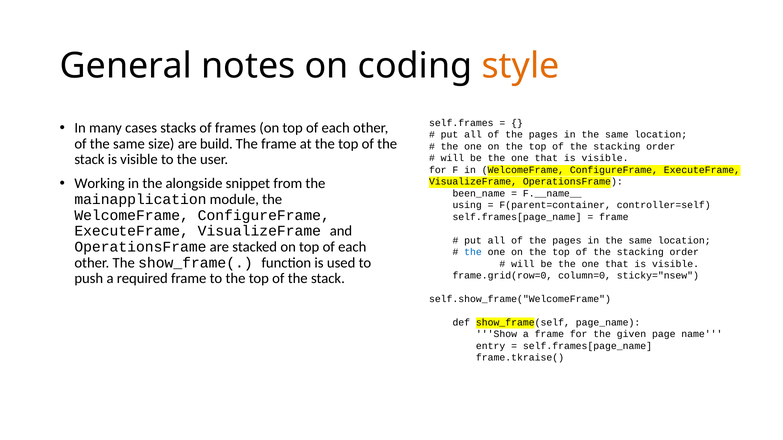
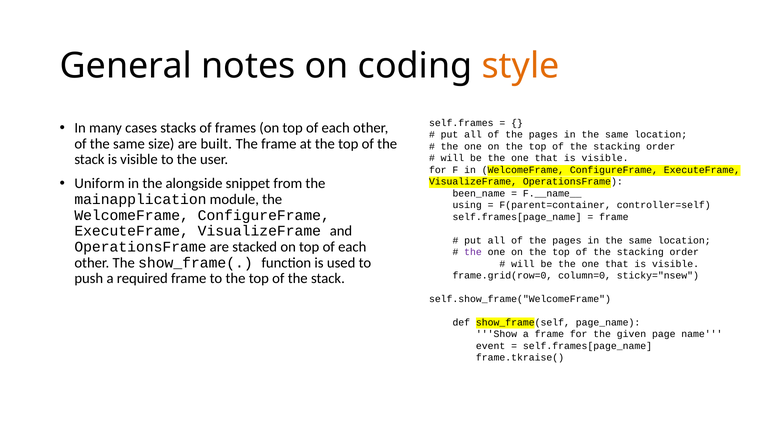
build: build -> built
Working: Working -> Uniform
the at (473, 252) colour: blue -> purple
entry: entry -> event
